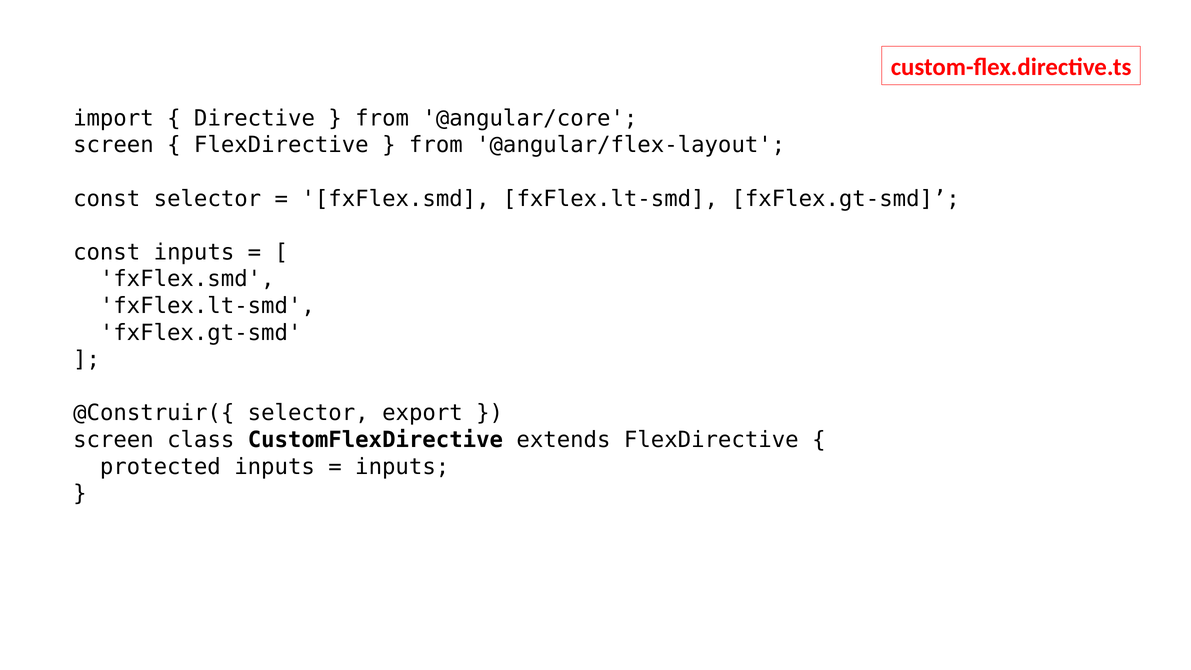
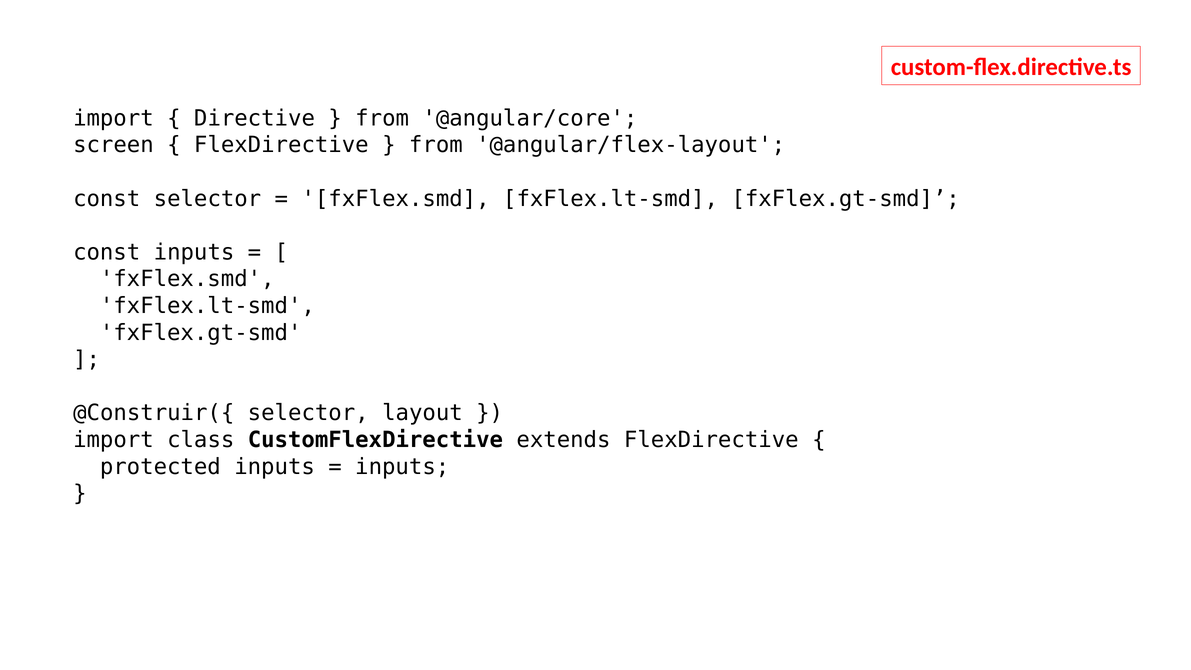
export: export -> layout
screen at (113, 440): screen -> import
